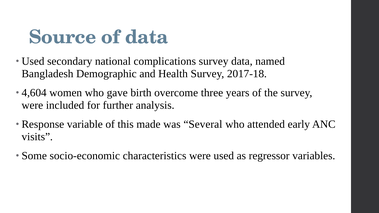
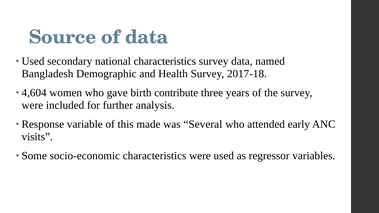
national complications: complications -> characteristics
overcome: overcome -> contribute
